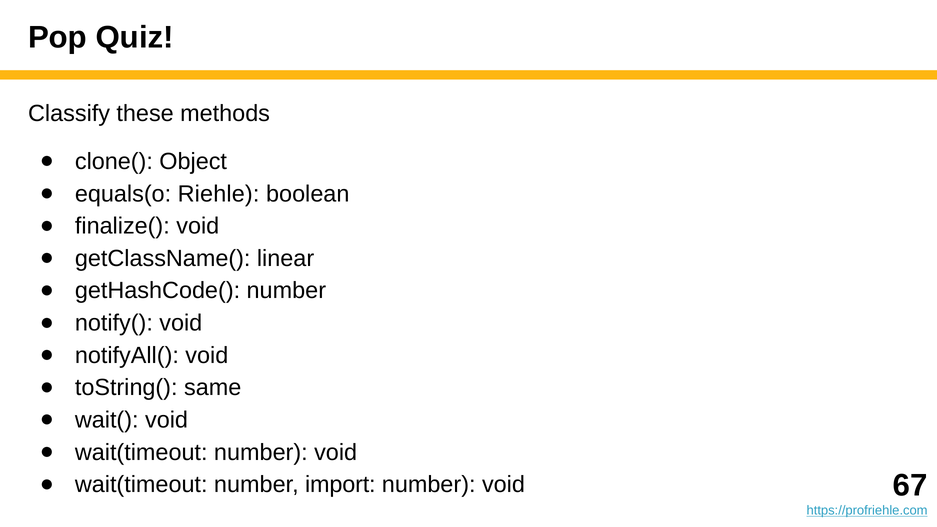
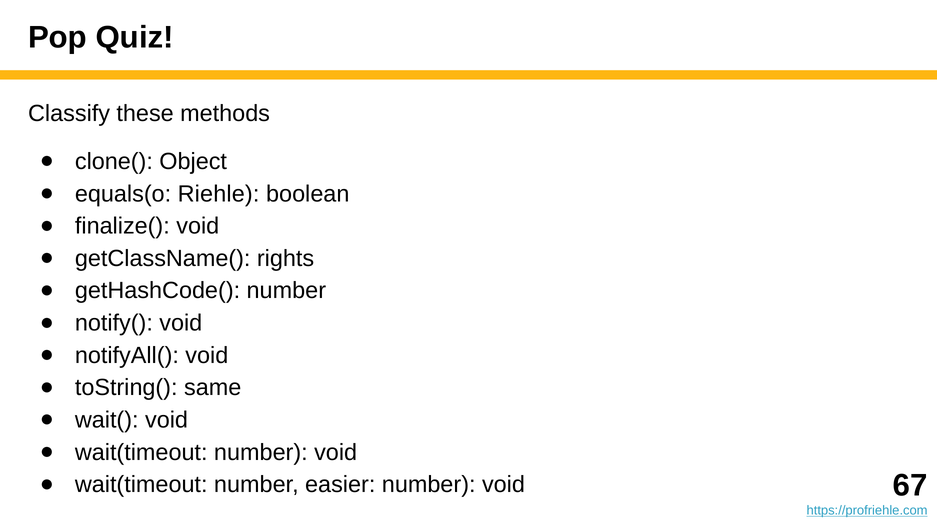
linear: linear -> rights
import: import -> easier
